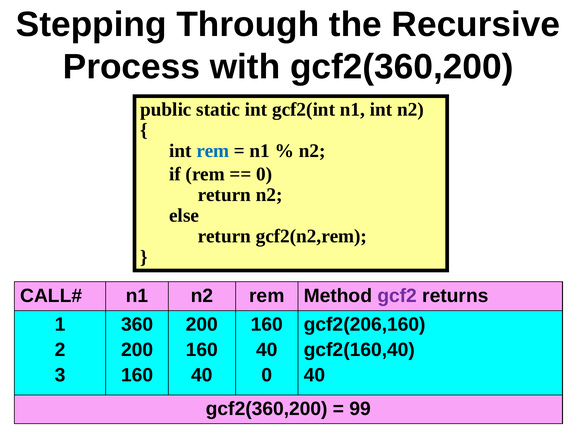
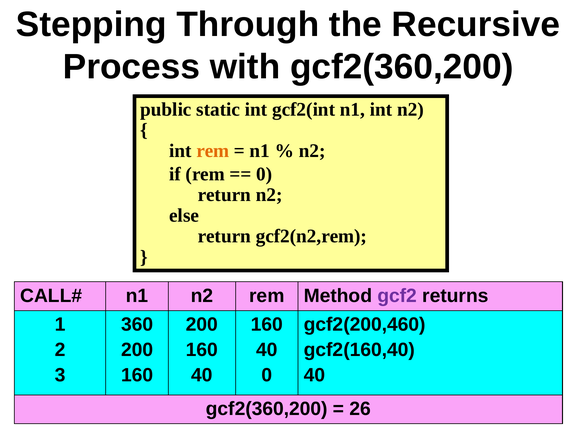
rem at (213, 151) colour: blue -> orange
gcf2(206,160: gcf2(206,160 -> gcf2(200,460
99: 99 -> 26
